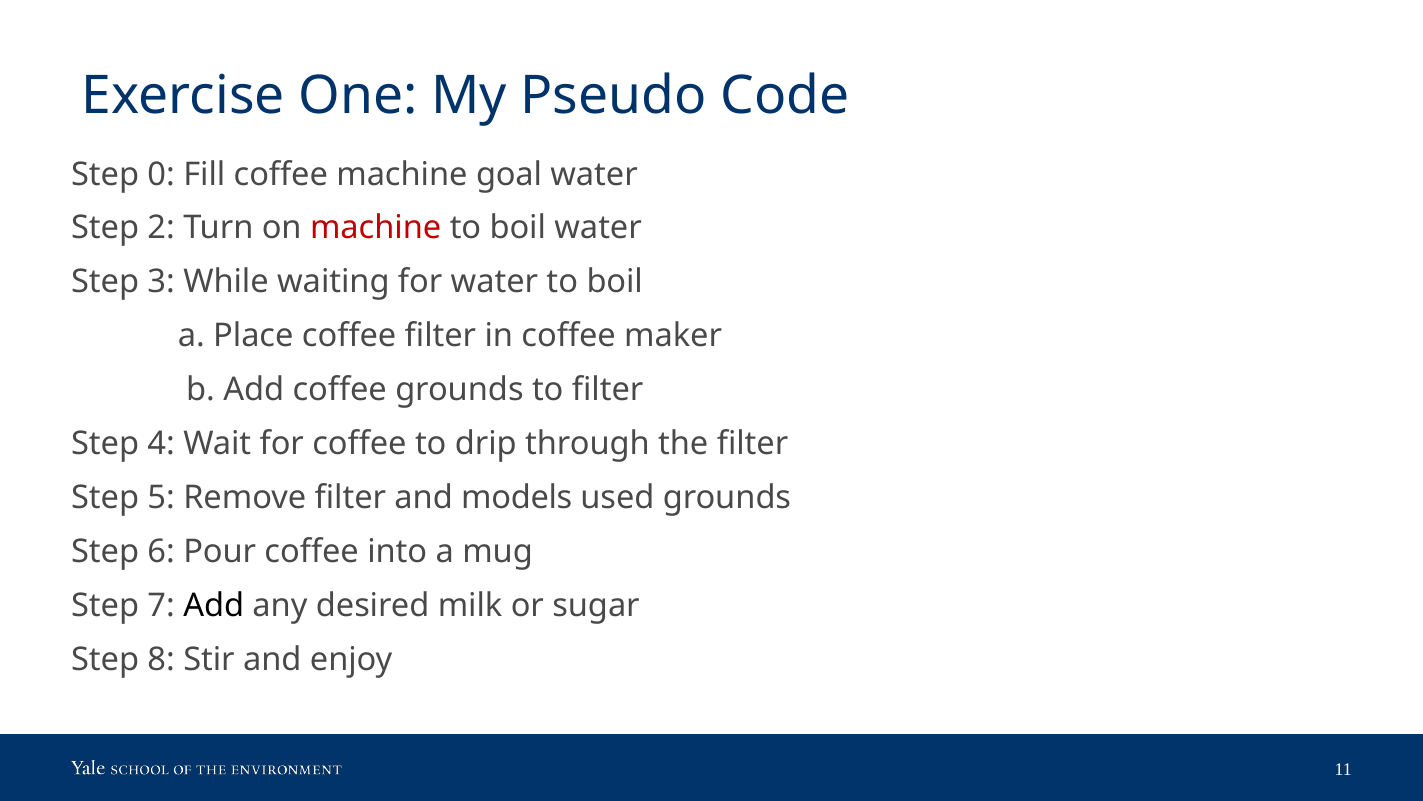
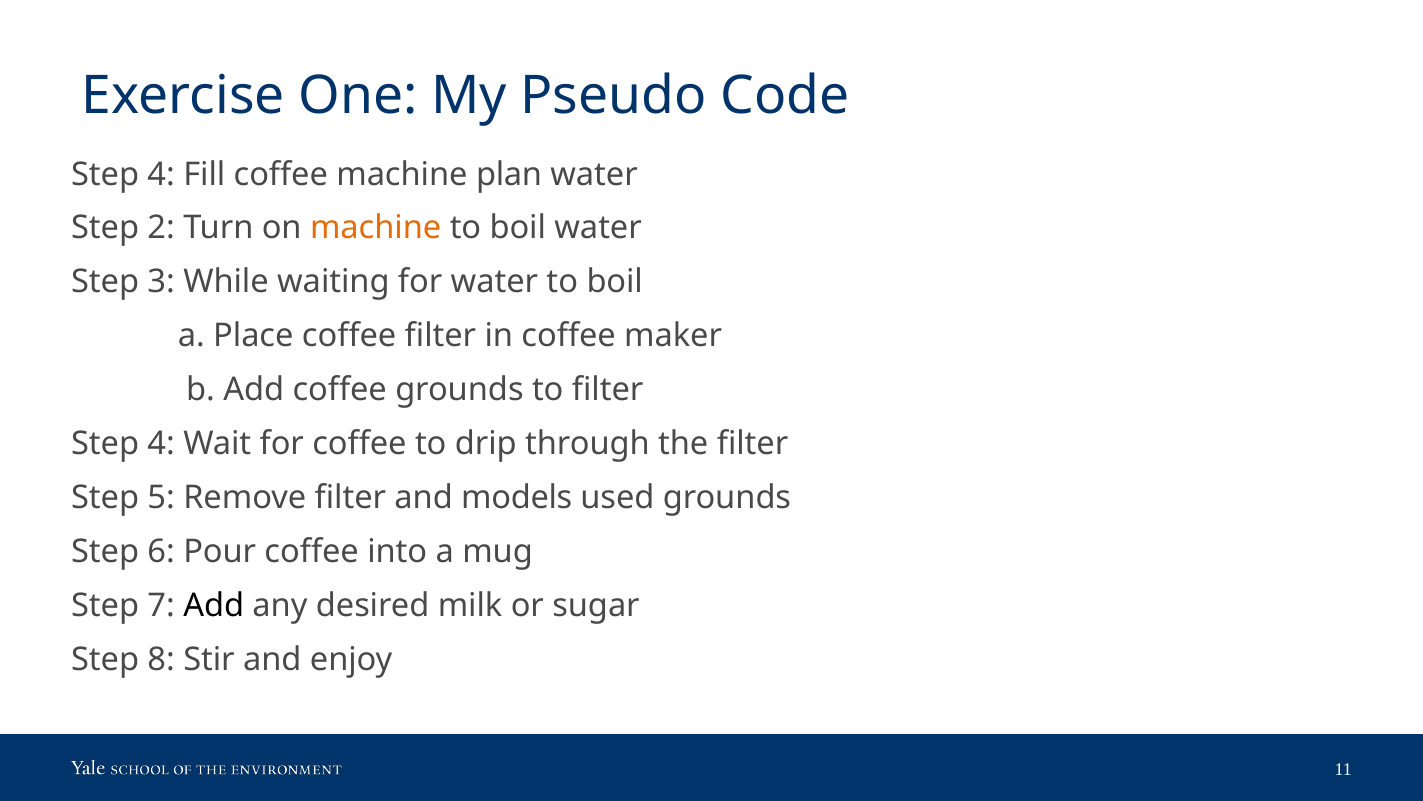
0 at (161, 174): 0 -> 4
goal: goal -> plan
machine at (376, 228) colour: red -> orange
